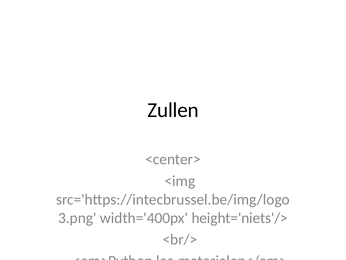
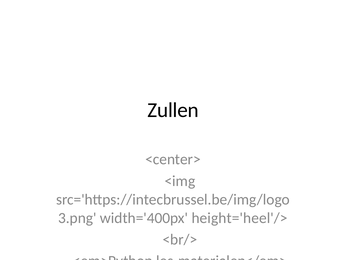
height='niets'/>: height='niets'/> -> height='heel'/>
